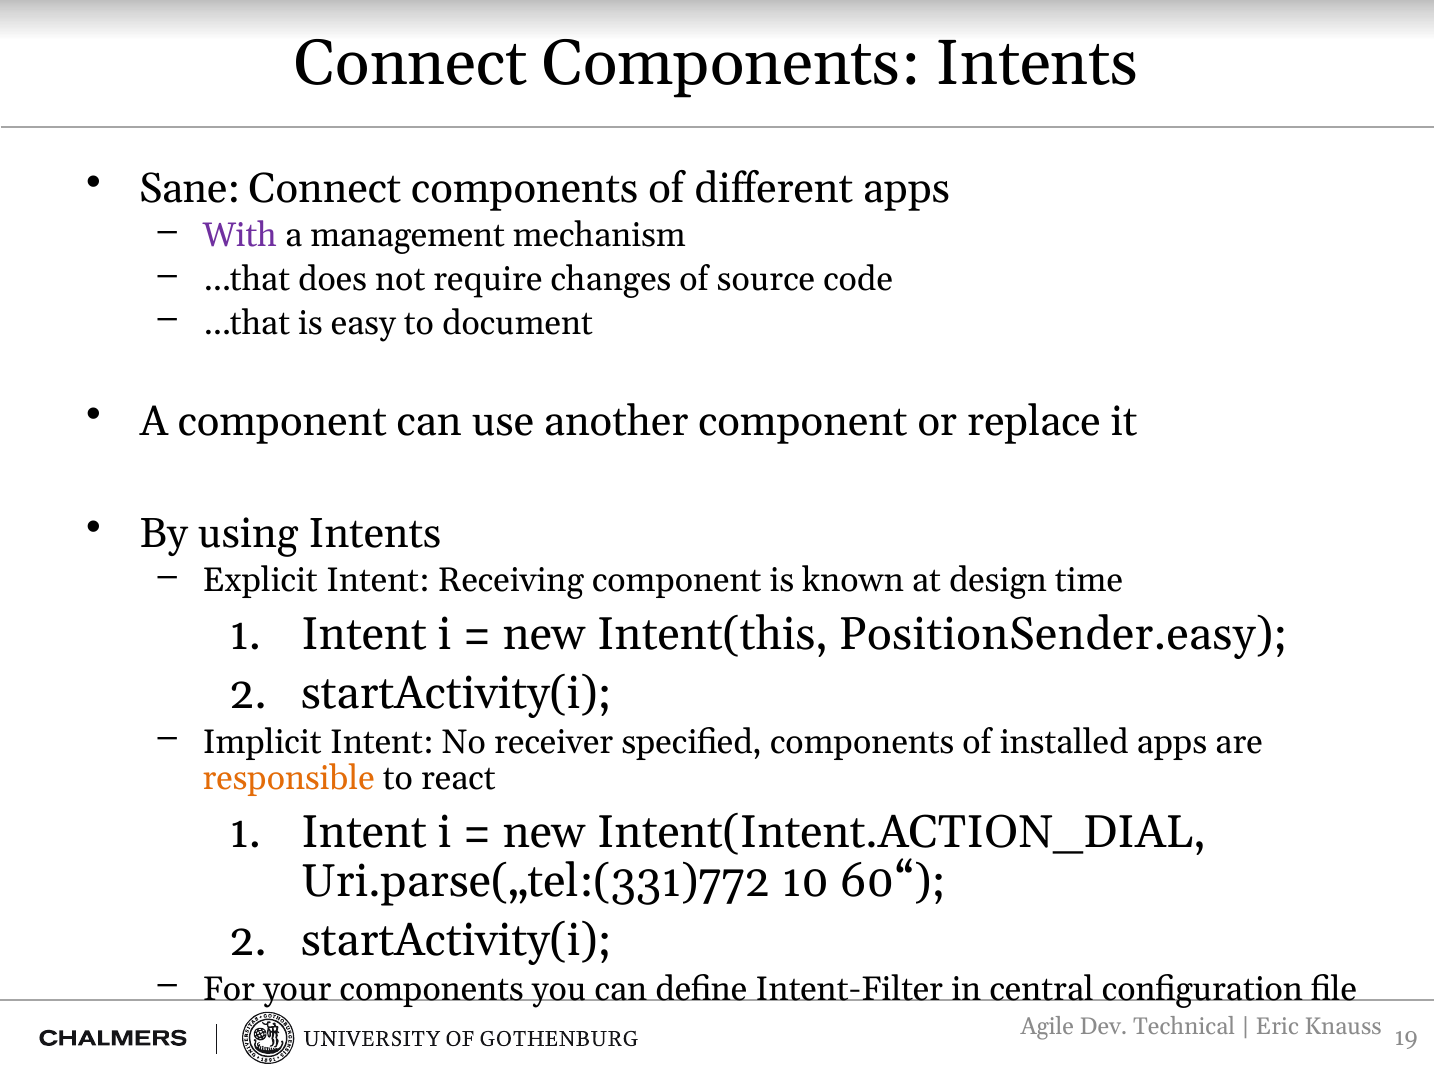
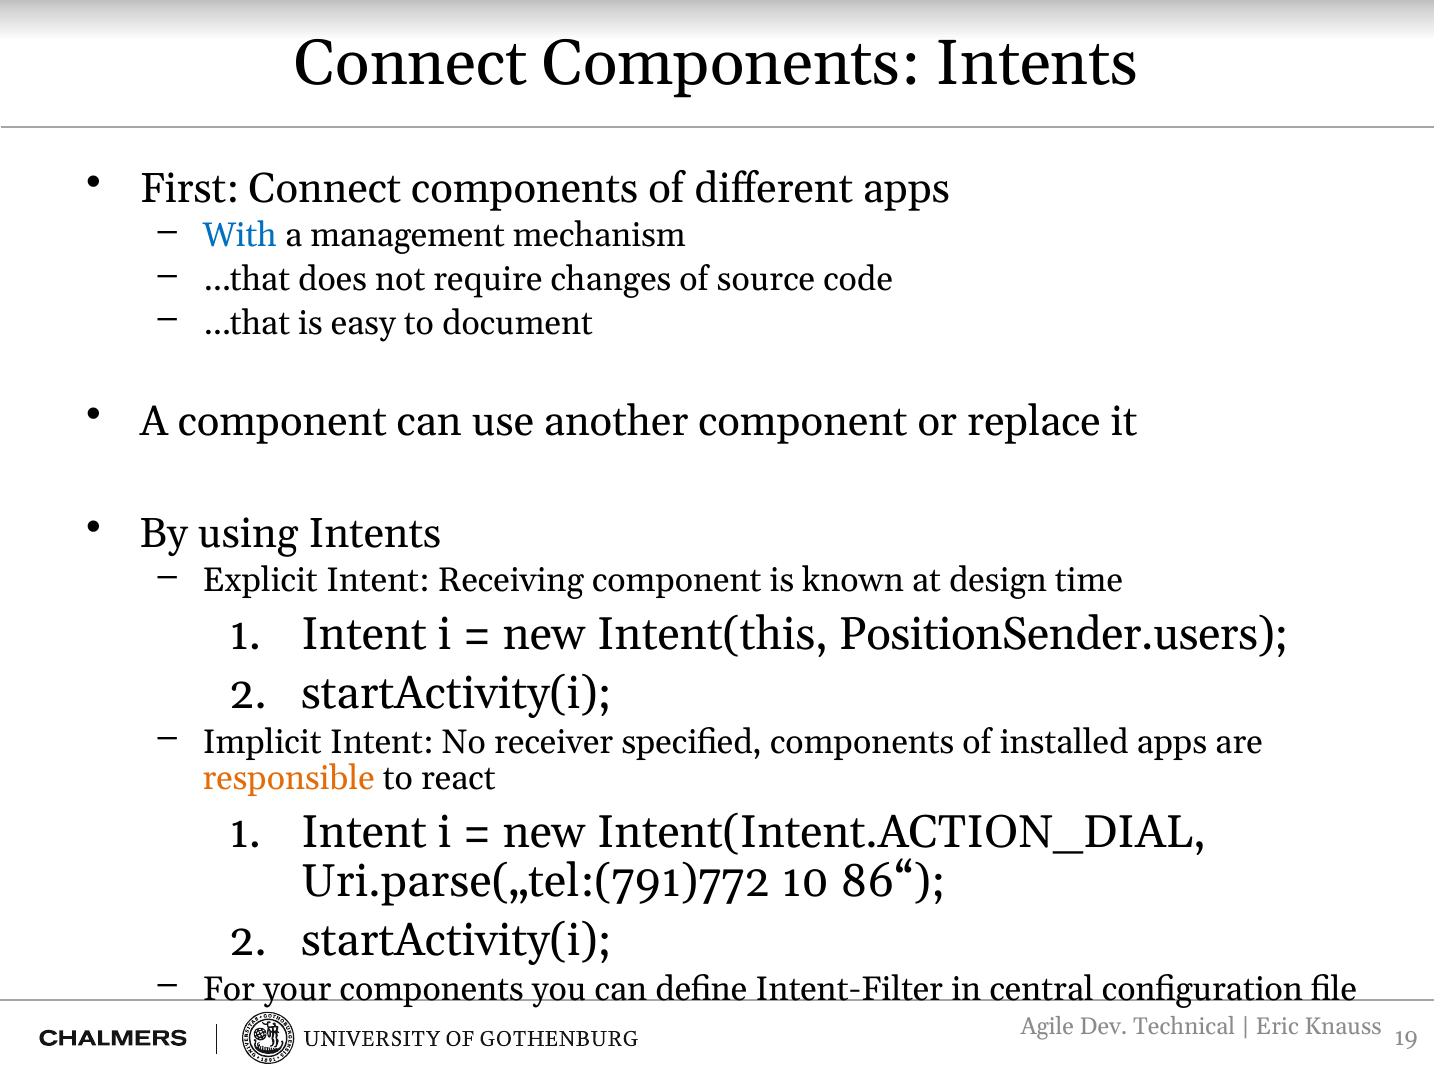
Sane: Sane -> First
With colour: purple -> blue
PositionSender.easy: PositionSender.easy -> PositionSender.users
Uri.parse(„tel:(331)772: Uri.parse(„tel:(331)772 -> Uri.parse(„tel:(791)772
60“: 60“ -> 86“
